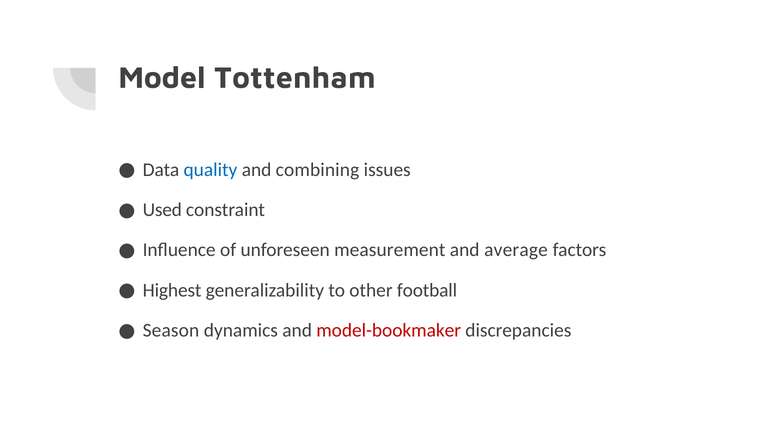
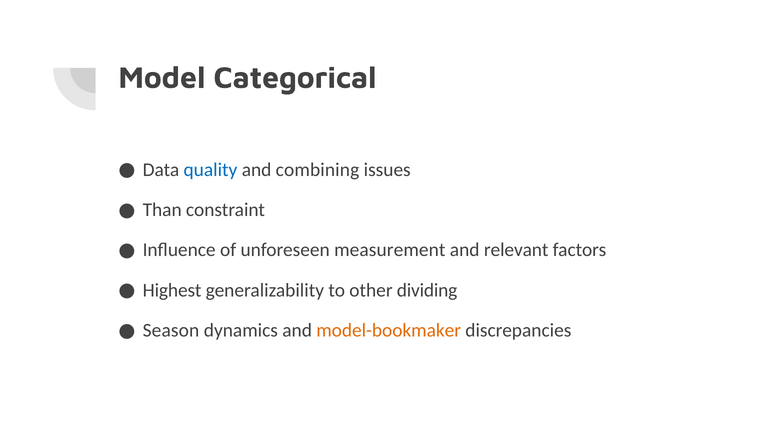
Tottenham: Tottenham -> Categorical
Used: Used -> Than
average: average -> relevant
football: football -> dividing
model-bookmaker colour: red -> orange
